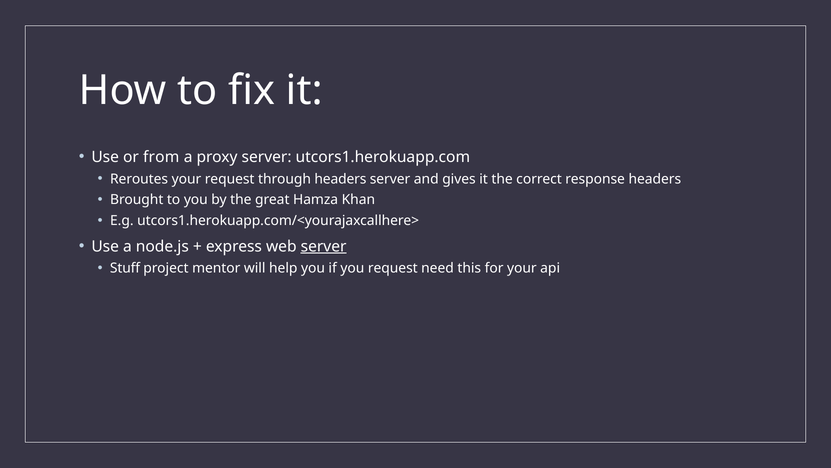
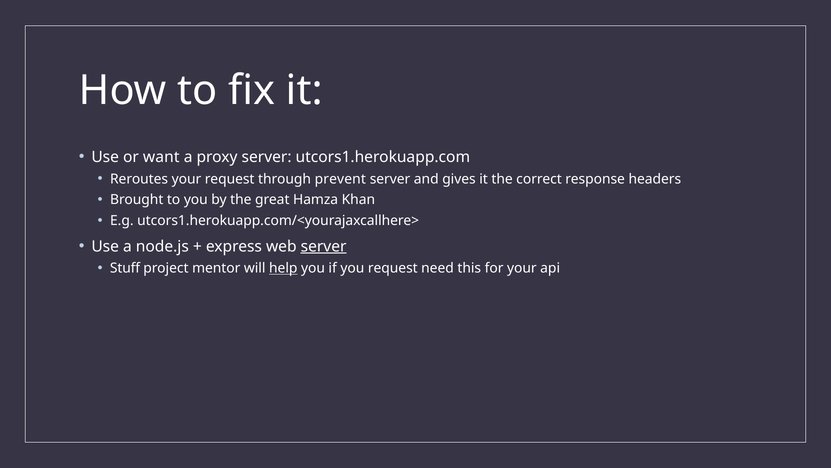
from: from -> want
through headers: headers -> prevent
help underline: none -> present
